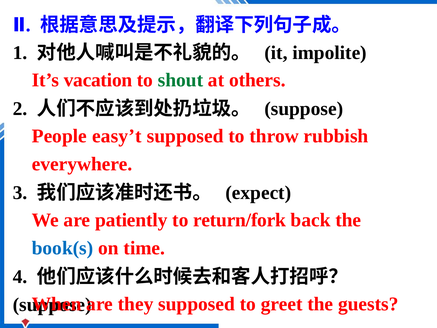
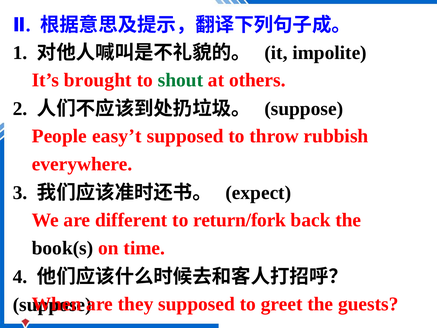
vacation: vacation -> brought
patiently: patiently -> different
book(s colour: blue -> black
